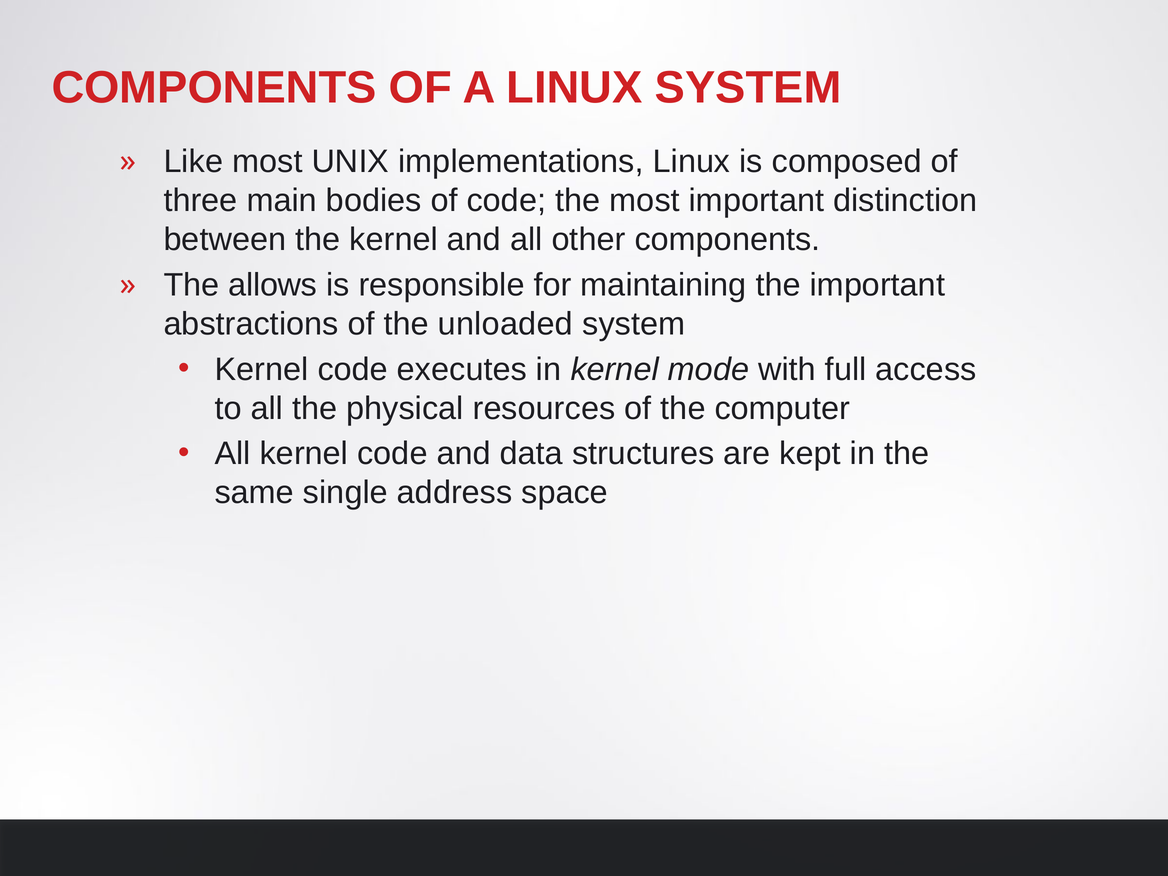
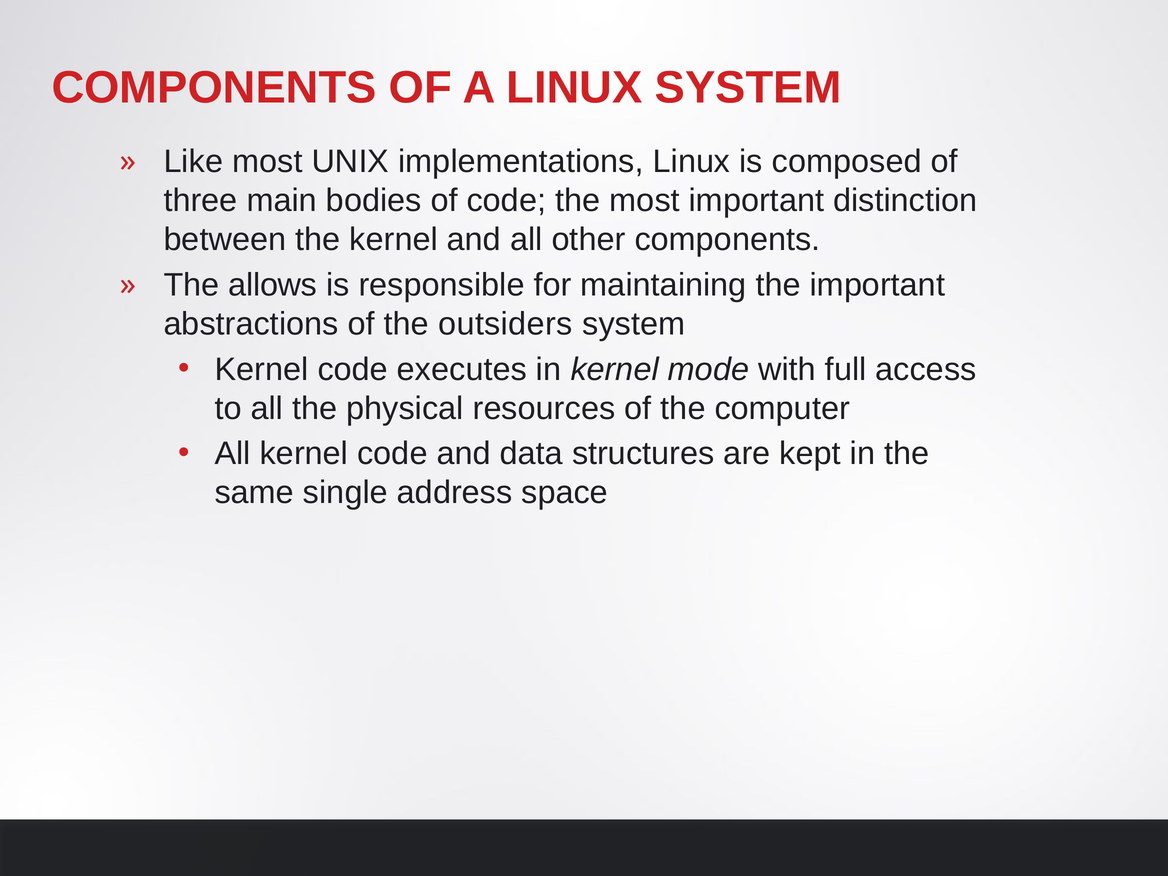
unloaded: unloaded -> outsiders
